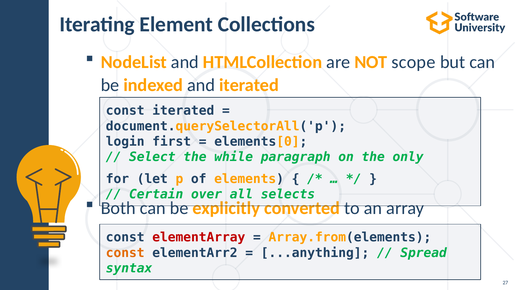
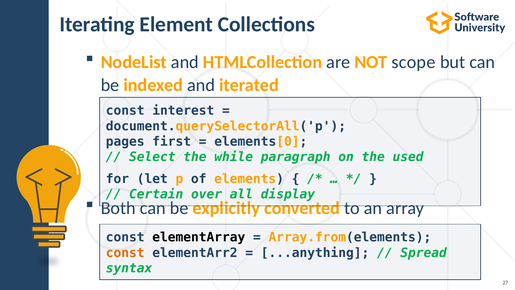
const iterated: iterated -> interest
login: login -> pages
only: only -> used
selects: selects -> display
elementArray colour: red -> black
